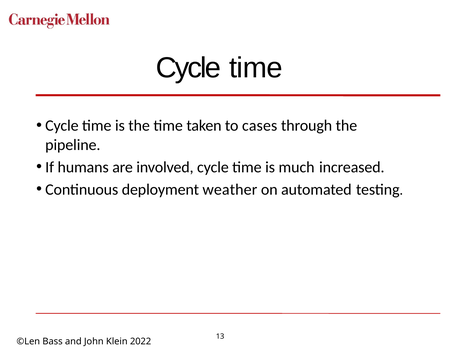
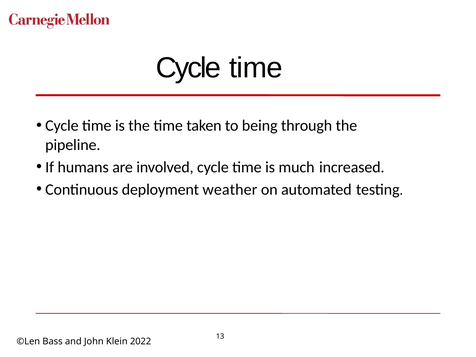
cases: cases -> being
